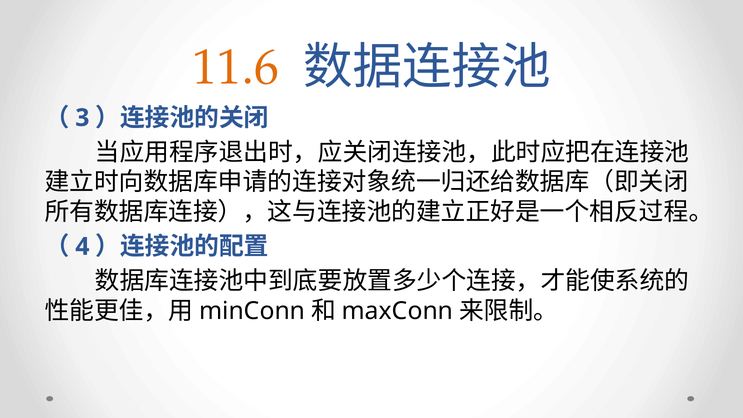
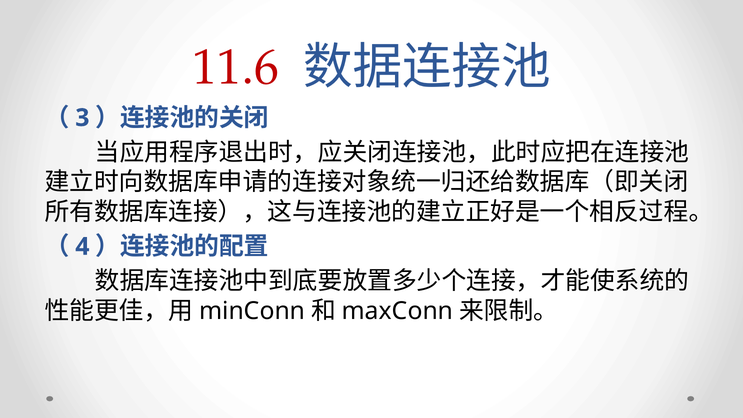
11.6 colour: orange -> red
